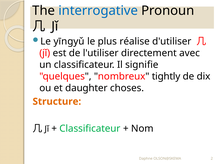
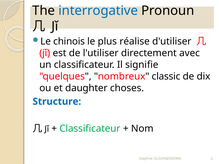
yīngyǔ: yīngyǔ -> chinois
tightly: tightly -> classic
Structure colour: orange -> blue
